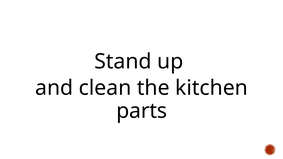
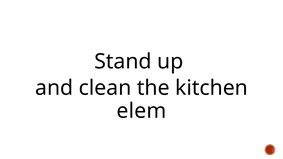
parts: parts -> elem
